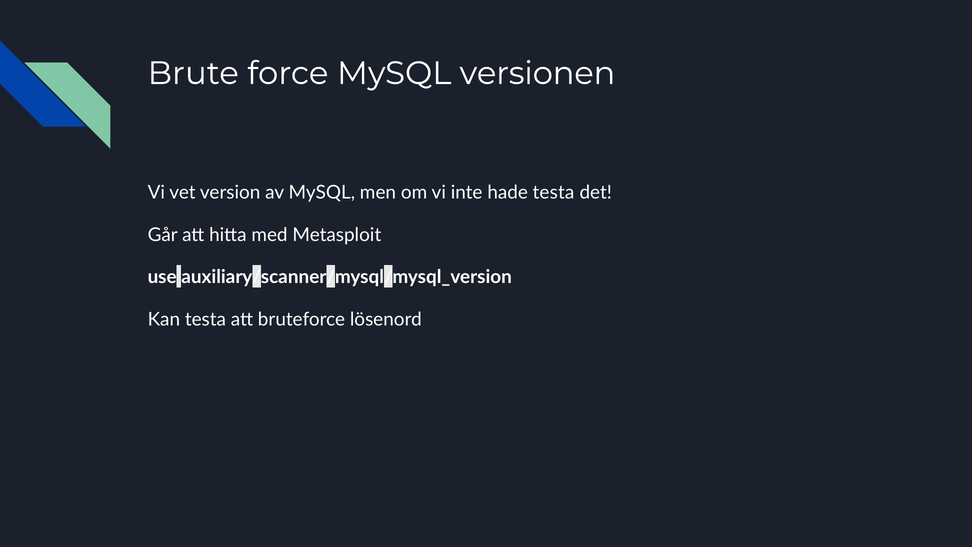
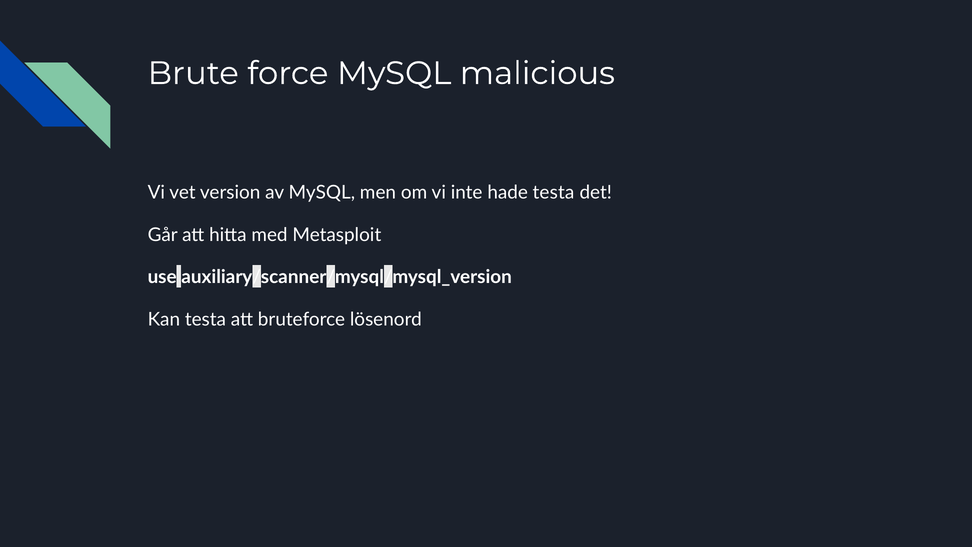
versionen: versionen -> malicious
